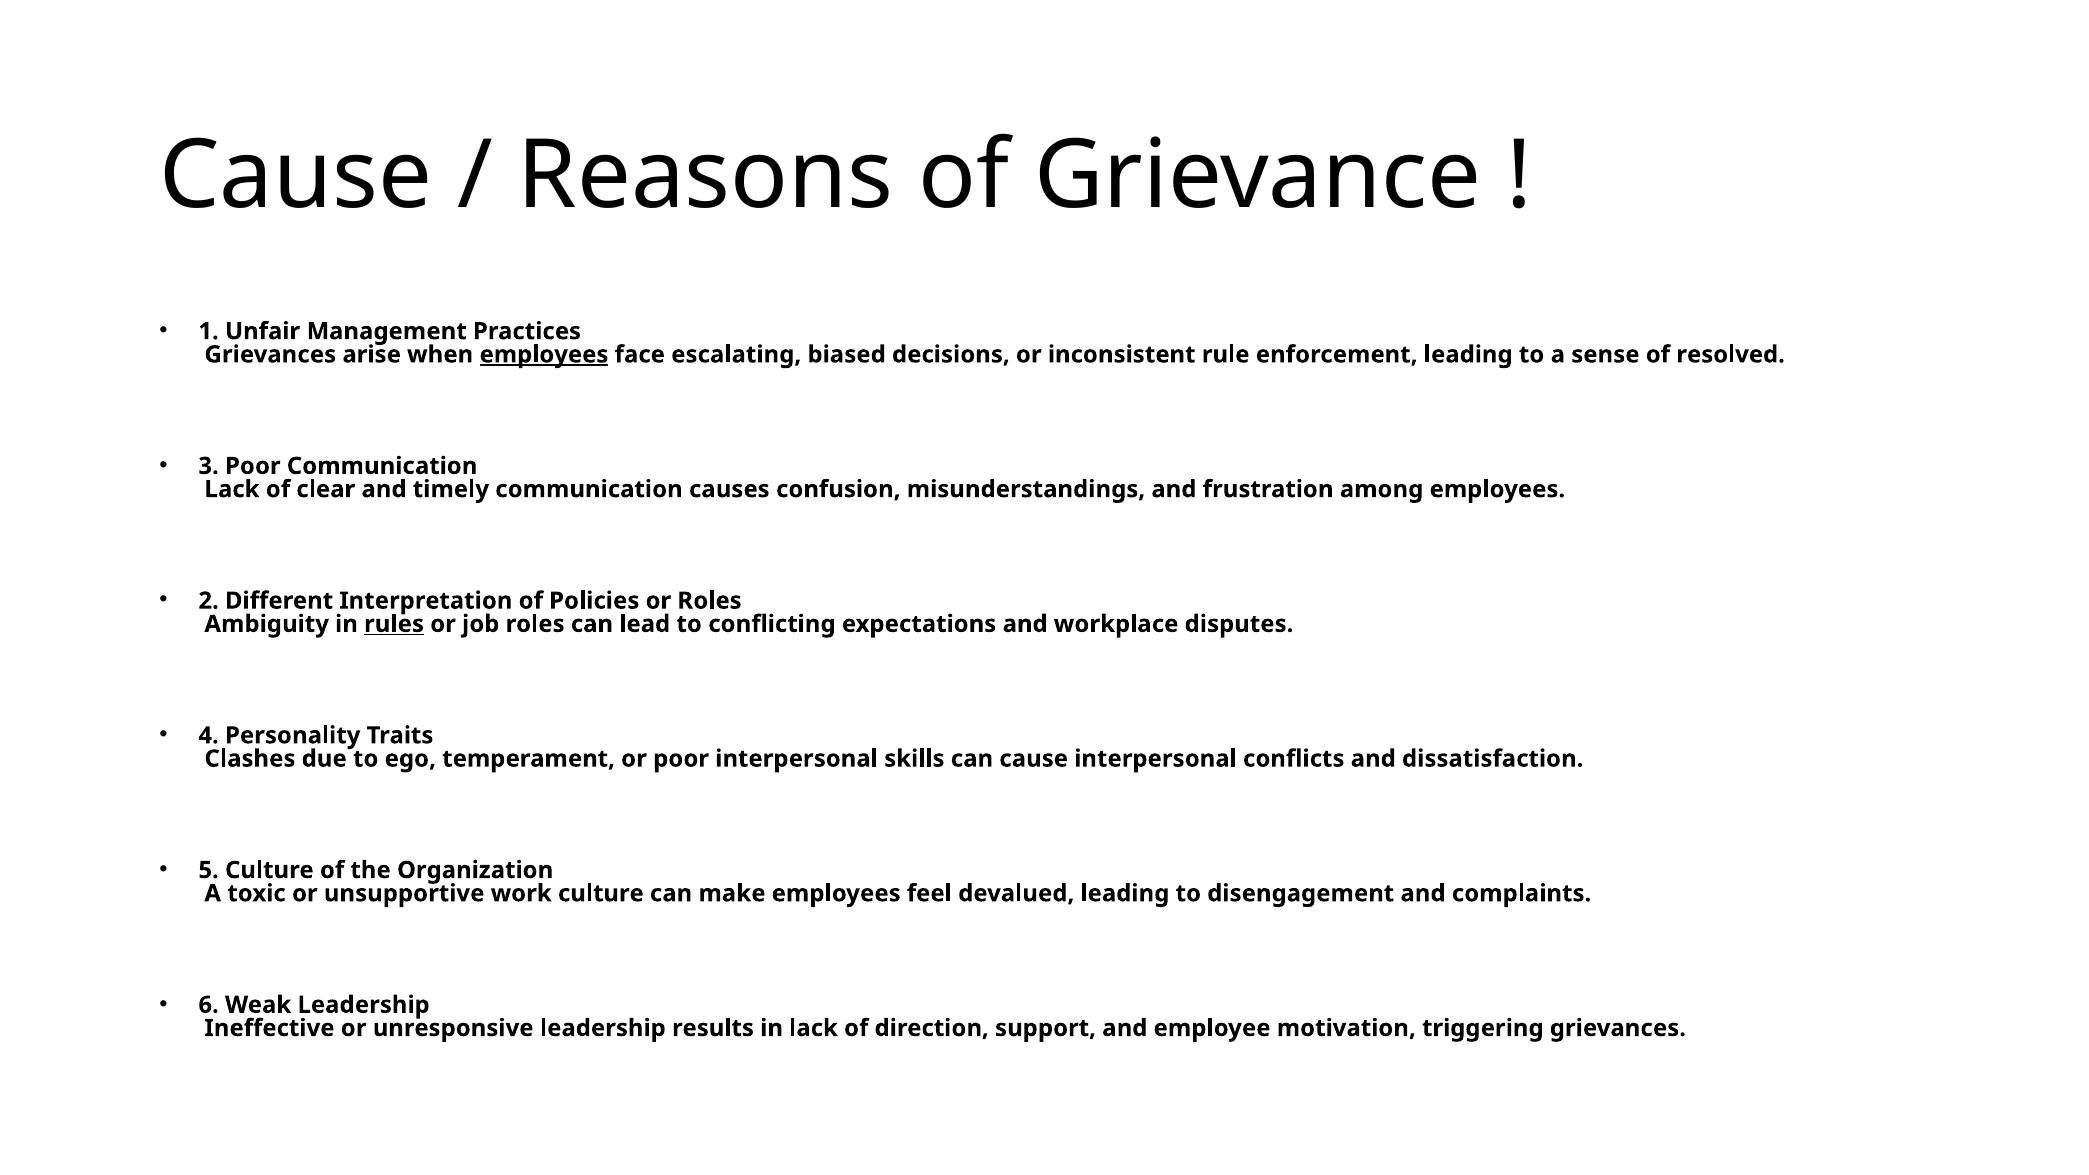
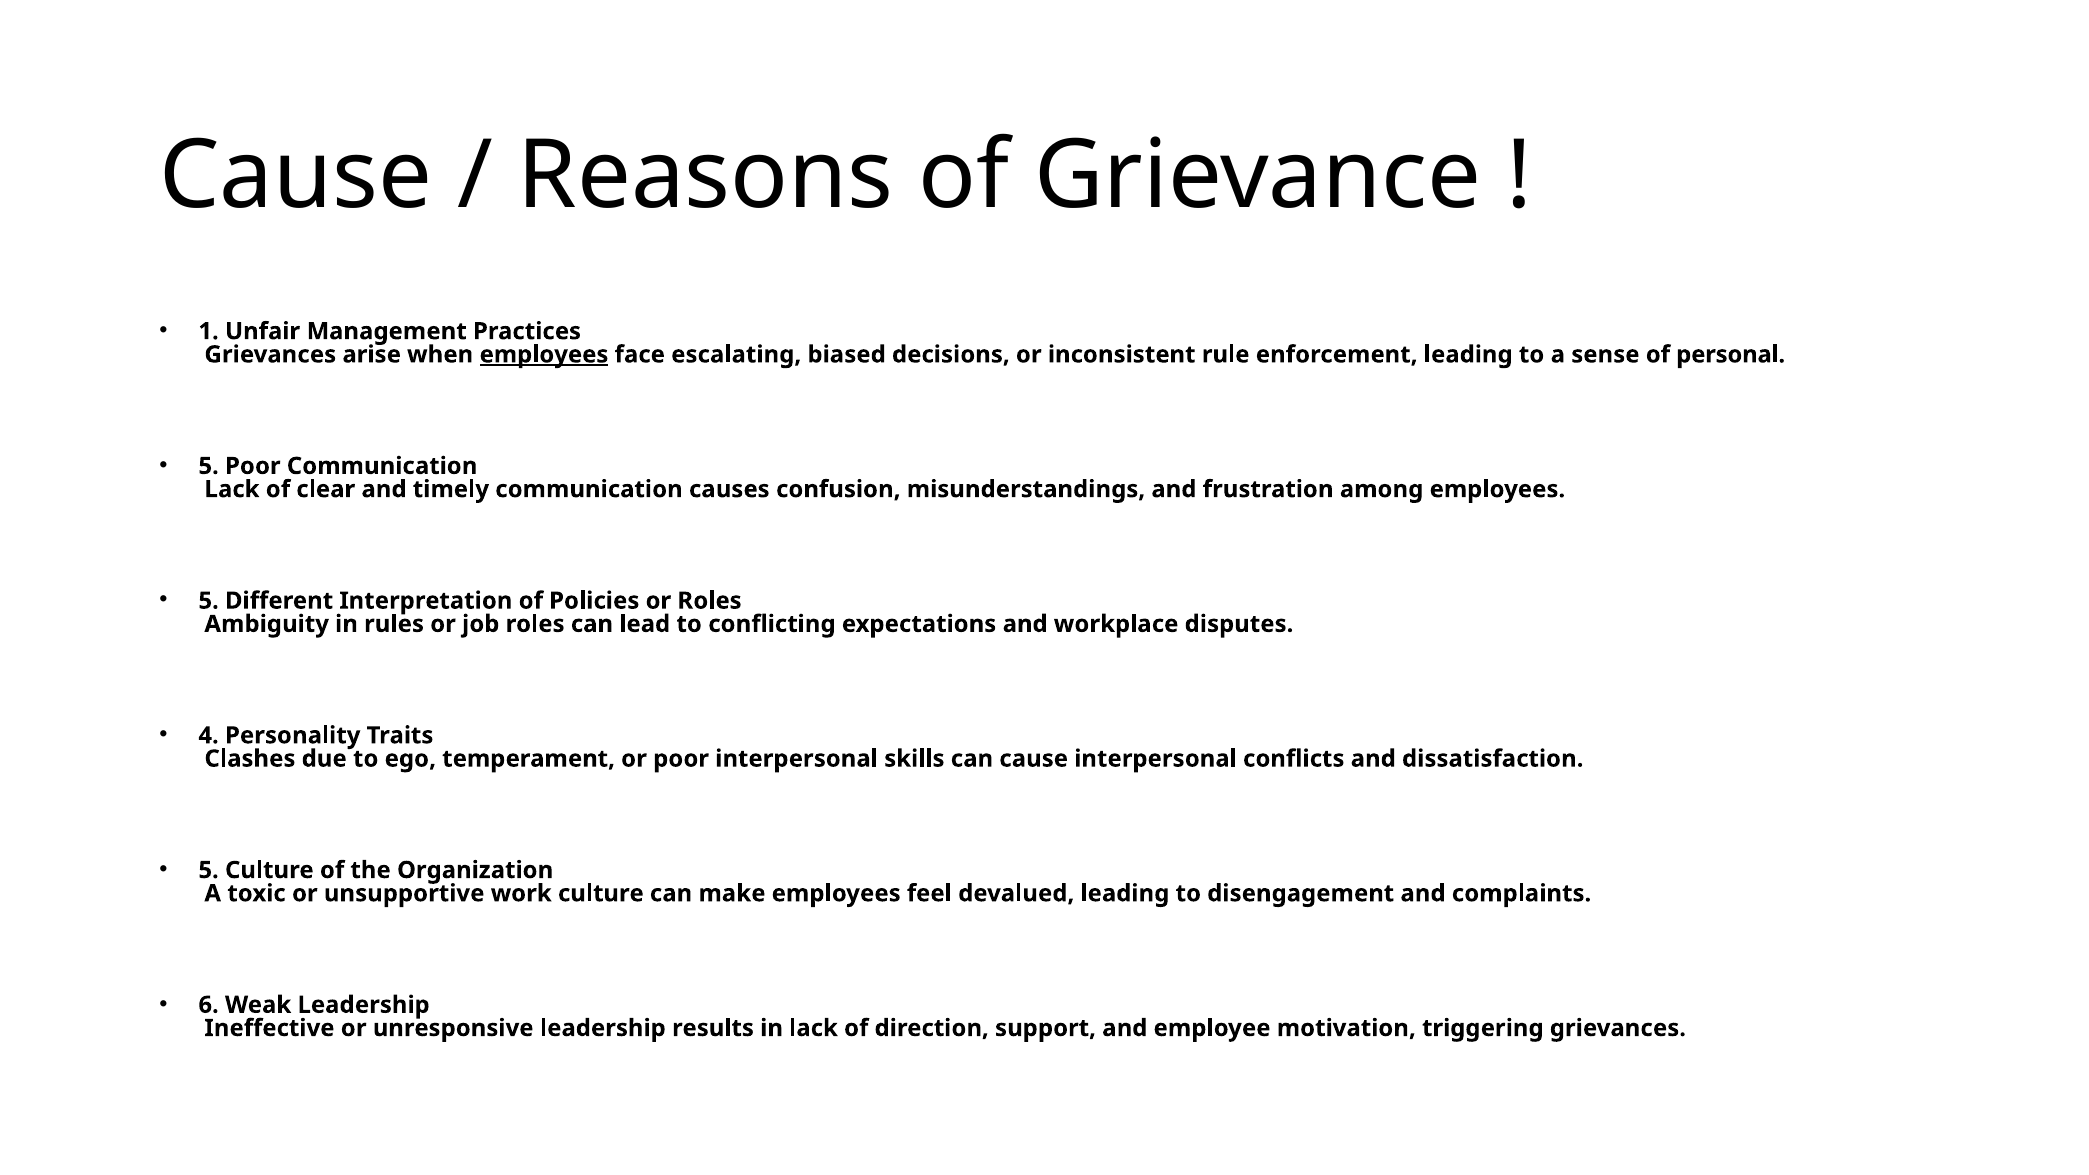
resolved: resolved -> personal
3 at (209, 466): 3 -> 5
2 at (209, 601): 2 -> 5
rules underline: present -> none
